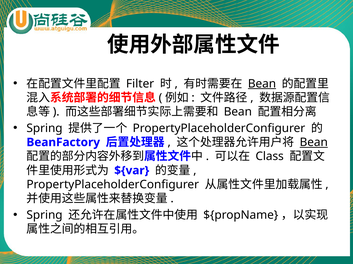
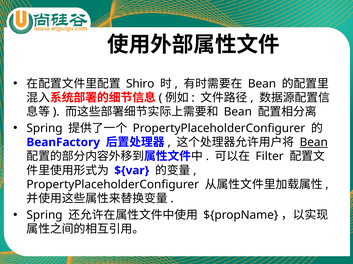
Filter: Filter -> Shiro
Bean at (262, 84) underline: present -> none
Class: Class -> Filter
